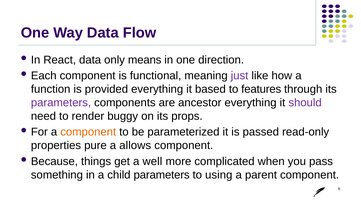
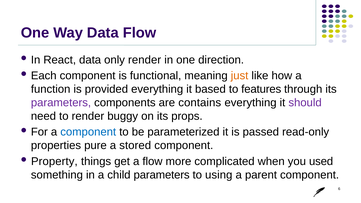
only means: means -> render
just colour: purple -> orange
ancestor: ancestor -> contains
component at (88, 132) colour: orange -> blue
allows: allows -> stored
Because: Because -> Property
a well: well -> flow
pass: pass -> used
